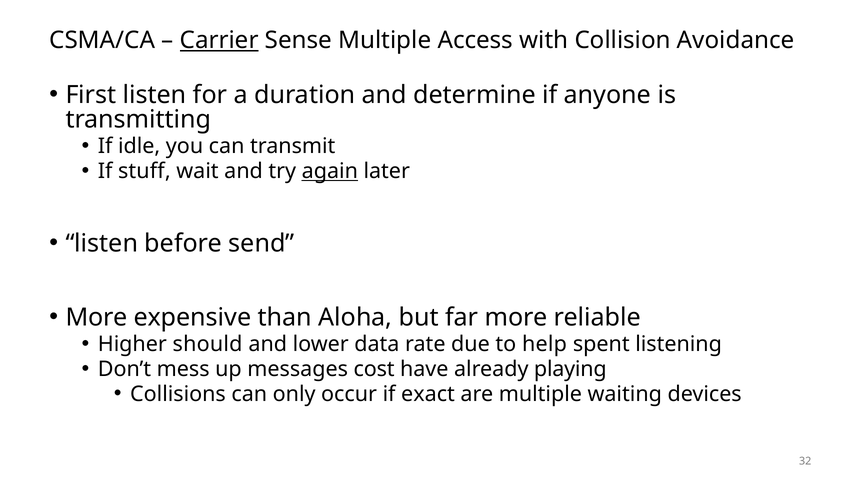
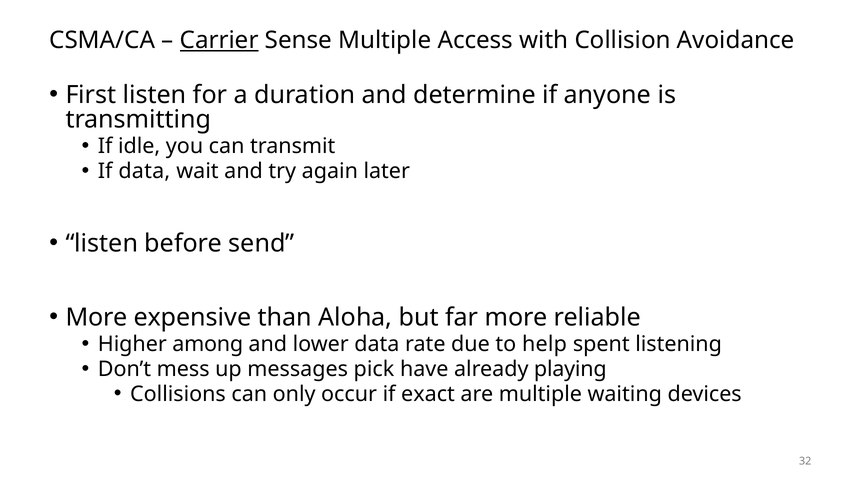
If stuff: stuff -> data
again underline: present -> none
should: should -> among
cost: cost -> pick
